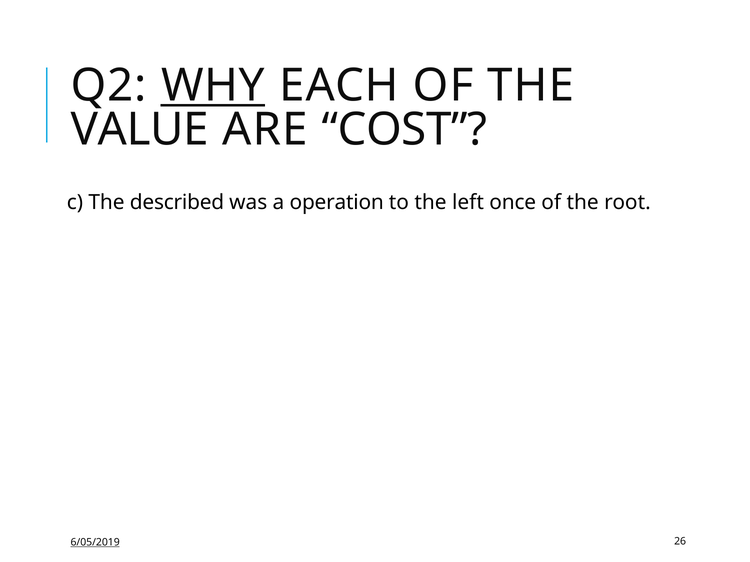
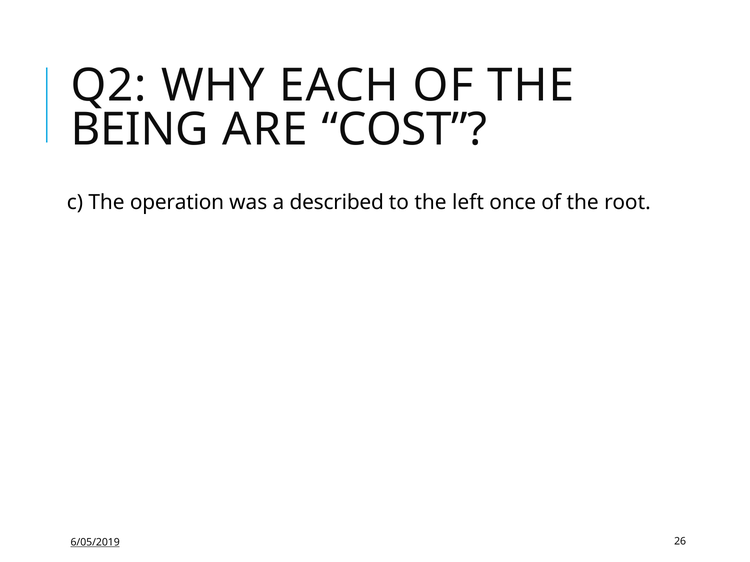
WHY underline: present -> none
VALUE: VALUE -> BEING
described: described -> operation
operation: operation -> described
